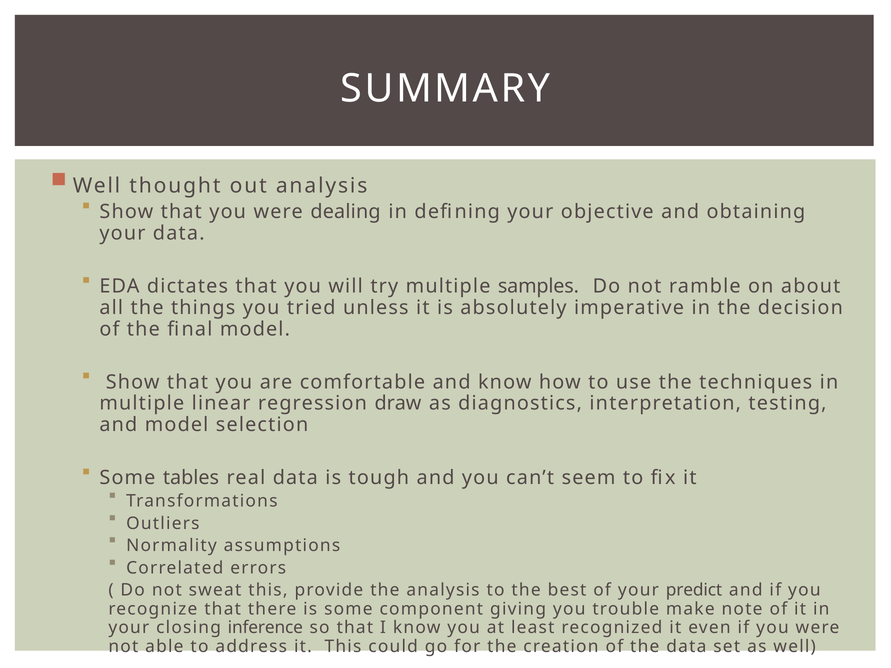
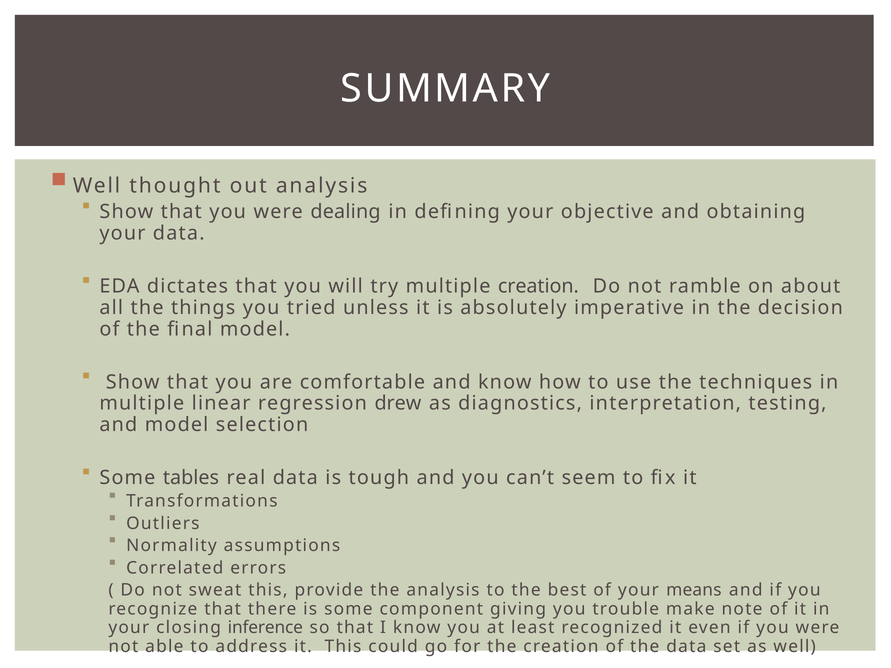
multiple samples: samples -> creation
draw: draw -> drew
predict: predict -> means
